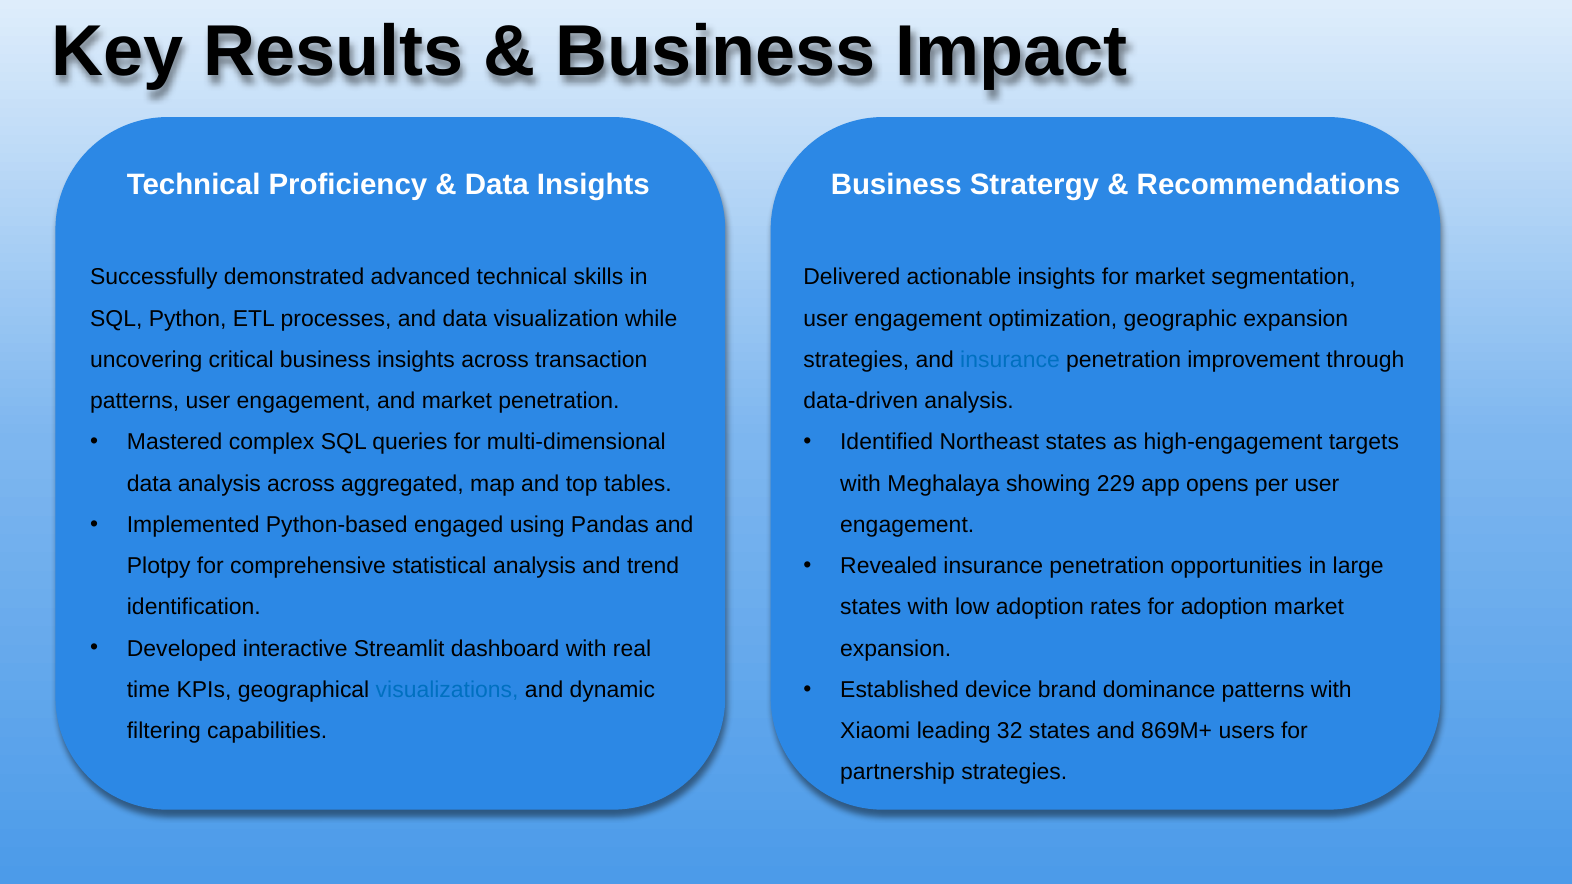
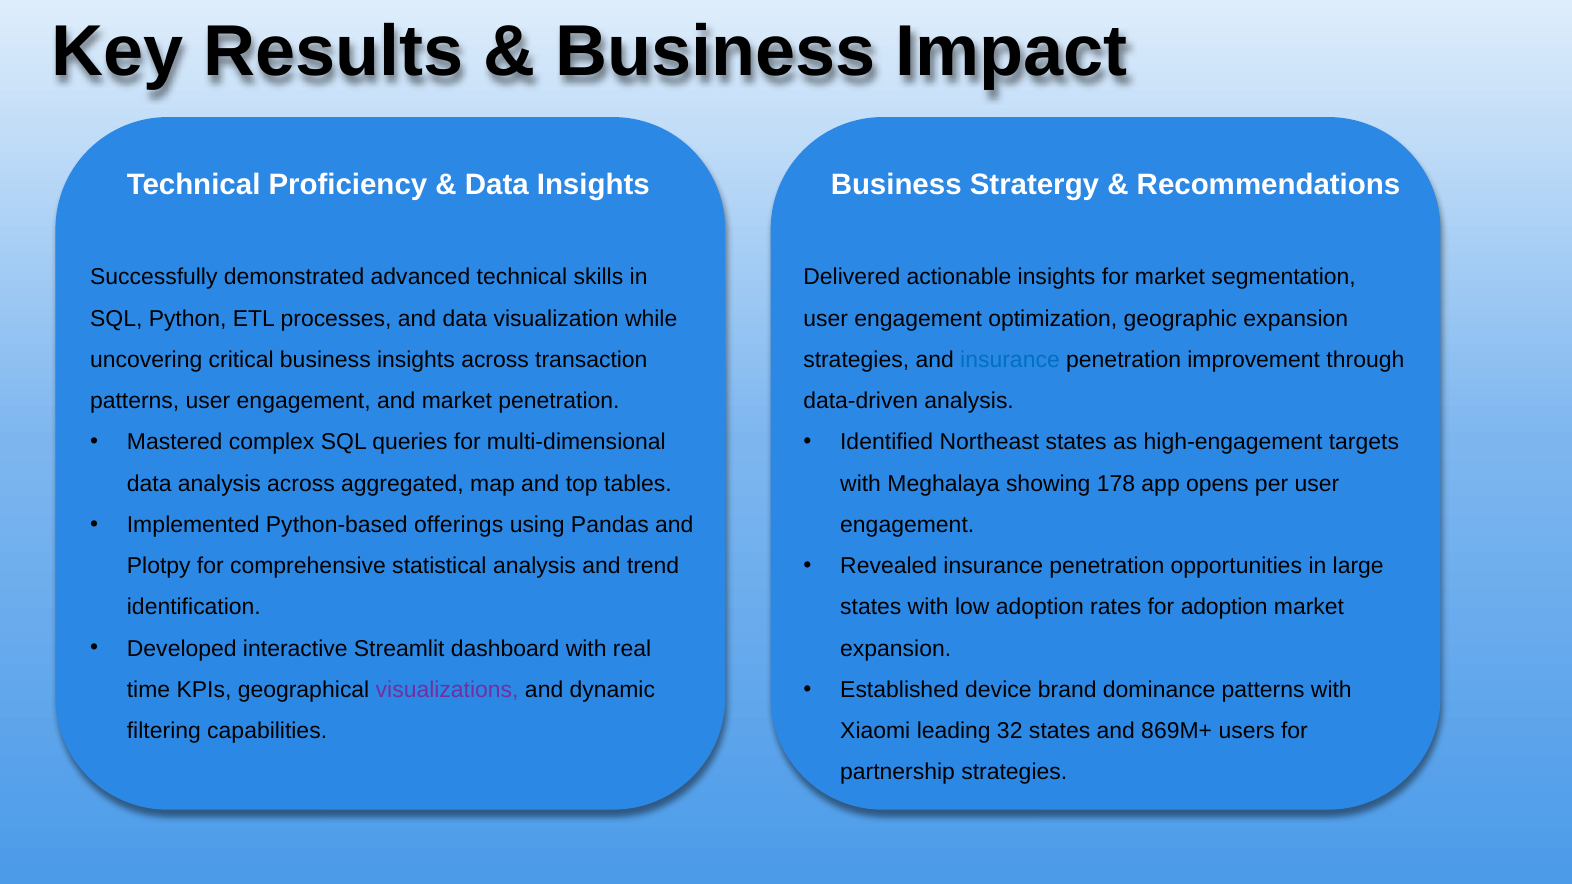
229: 229 -> 178
engaged: engaged -> offerings
visualizations colour: blue -> purple
